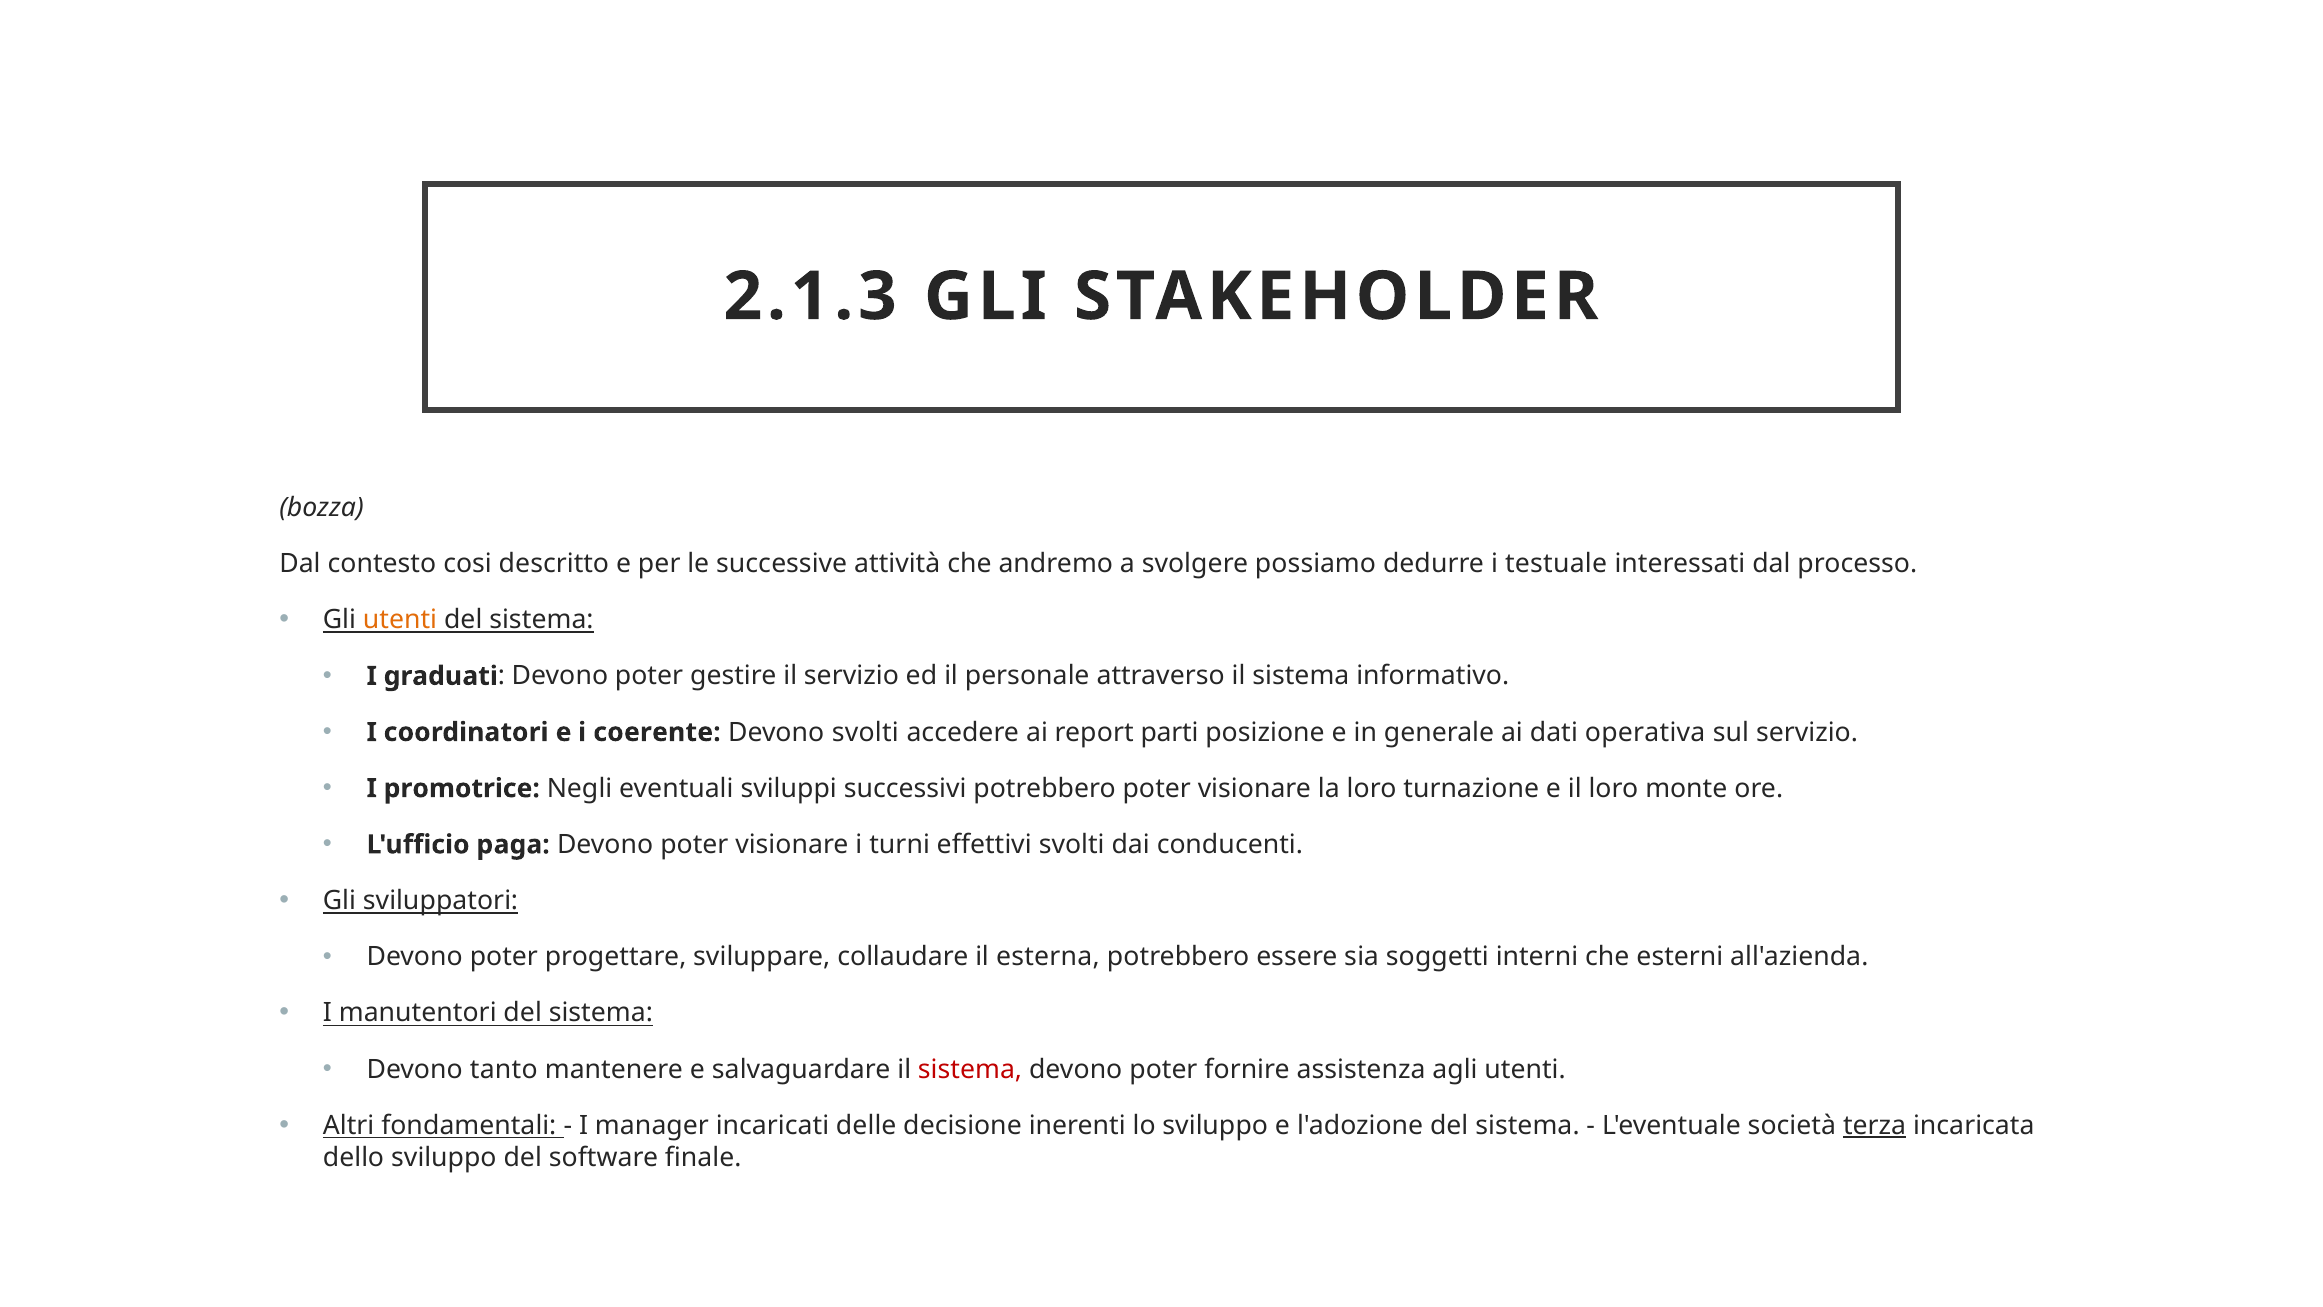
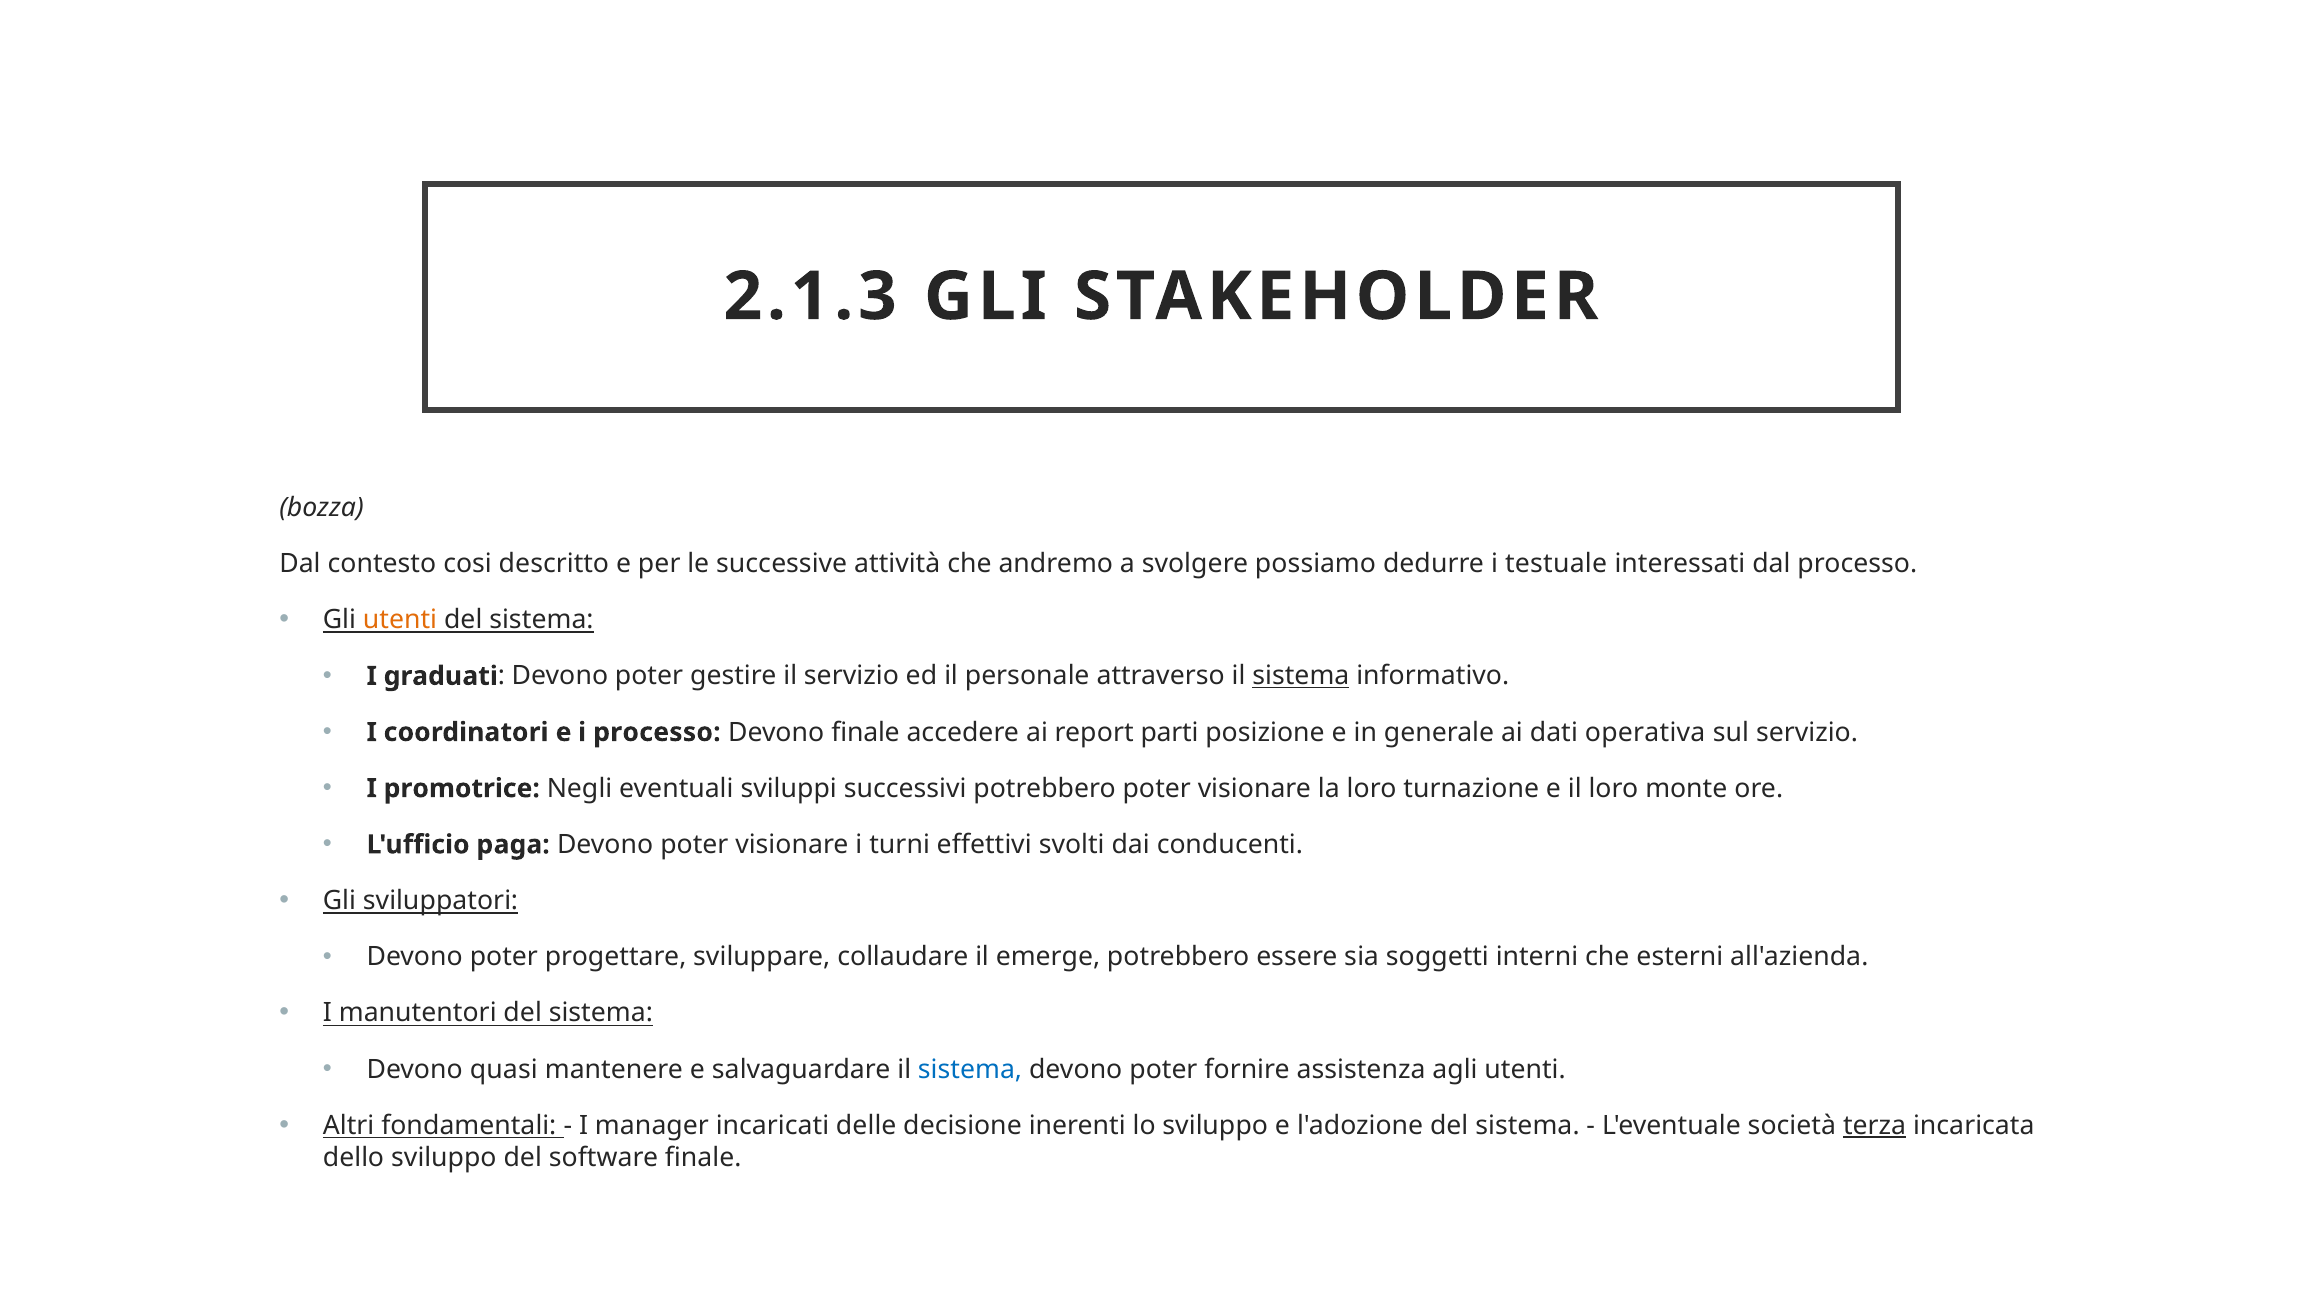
sistema at (1301, 676) underline: none -> present
i coerente: coerente -> processo
Devono svolti: svolti -> finale
esterna: esterna -> emerge
tanto: tanto -> quasi
sistema at (970, 1069) colour: red -> blue
